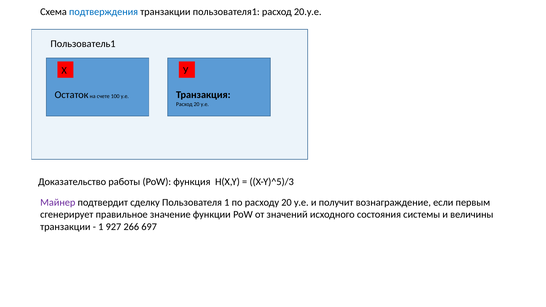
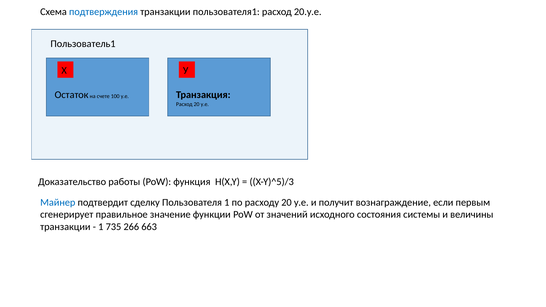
Майнер colour: purple -> blue
927: 927 -> 735
697: 697 -> 663
